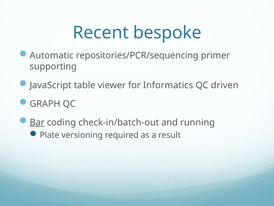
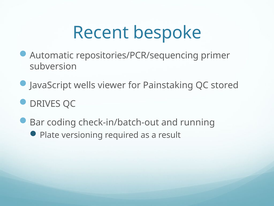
supporting: supporting -> subversion
table: table -> wells
Informatics: Informatics -> Painstaking
driven: driven -> stored
GRAPH: GRAPH -> DRIVES
Bar underline: present -> none
